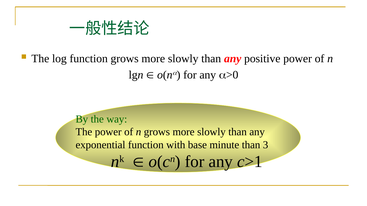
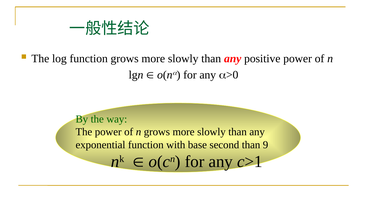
minute: minute -> second
3: 3 -> 9
